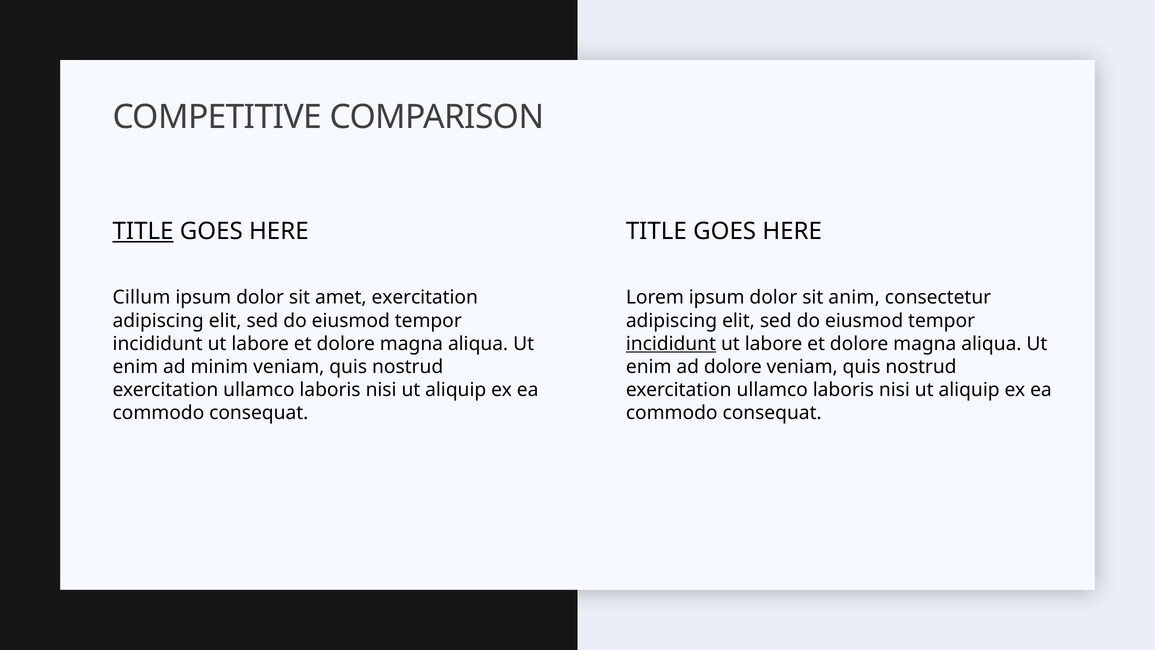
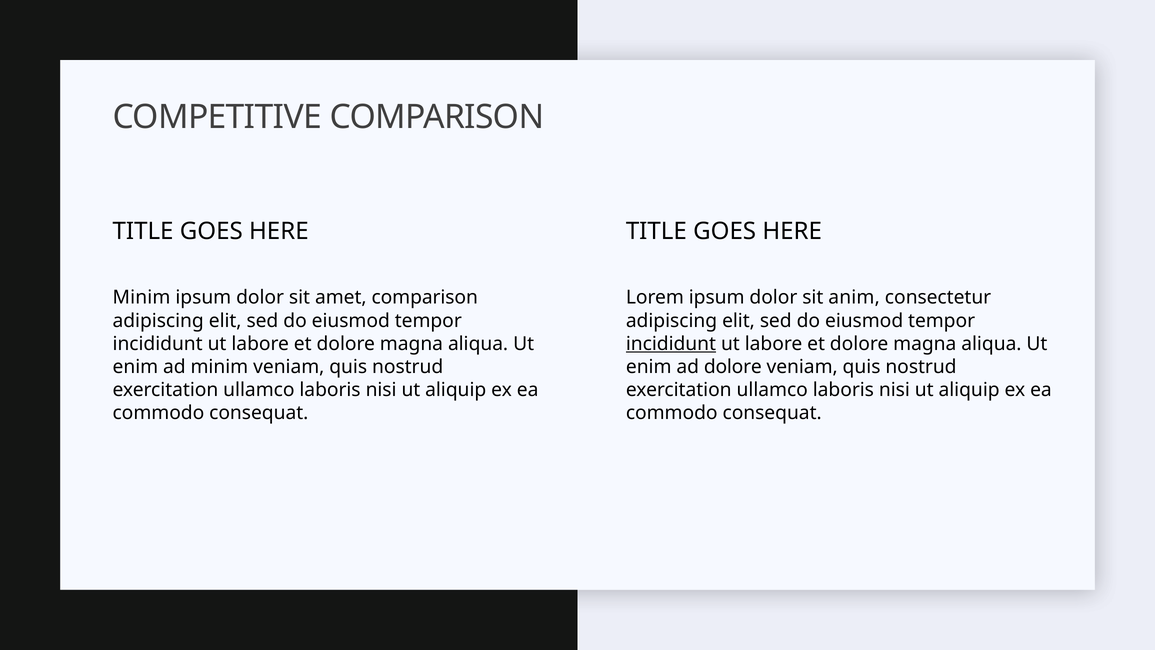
TITLE at (143, 231) underline: present -> none
Cillum at (141, 297): Cillum -> Minim
amet exercitation: exercitation -> comparison
